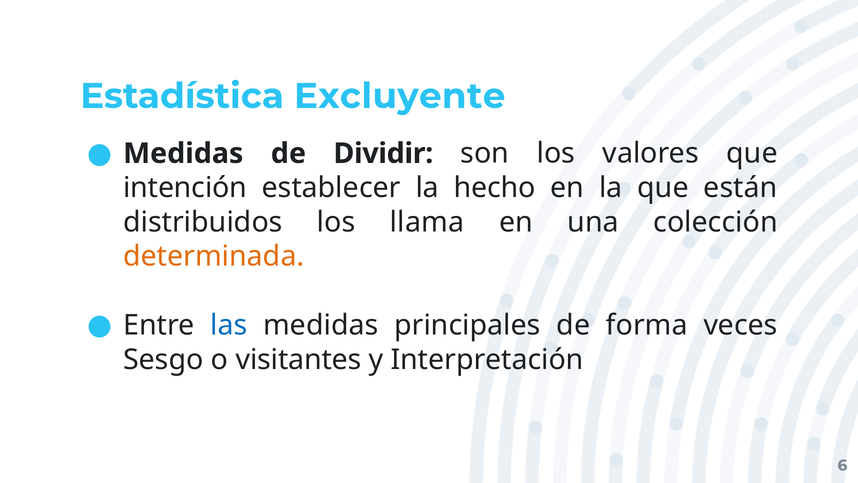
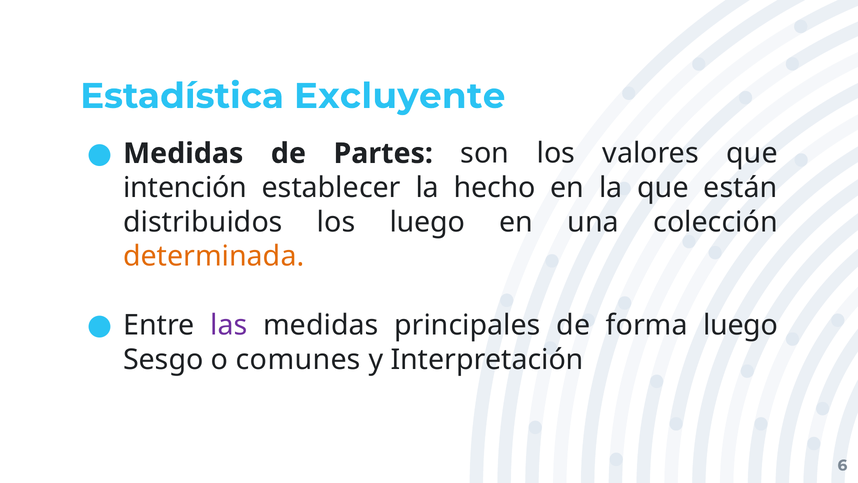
Dividir: Dividir -> Partes
los llama: llama -> luego
las colour: blue -> purple
forma veces: veces -> luego
visitantes: visitantes -> comunes
